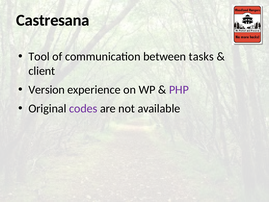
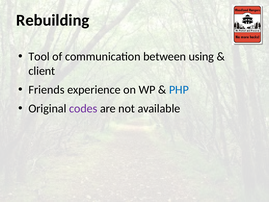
Castresana: Castresana -> Rebuilding
tasks: tasks -> using
Version: Version -> Friends
PHP colour: purple -> blue
